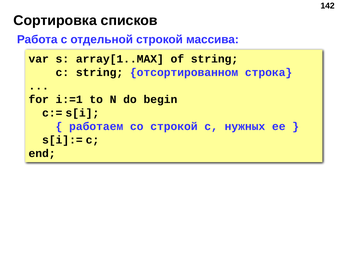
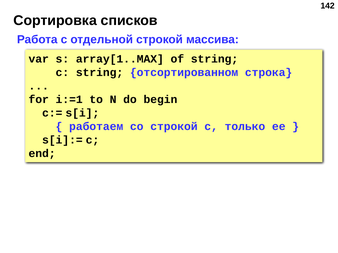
нужных: нужных -> только
